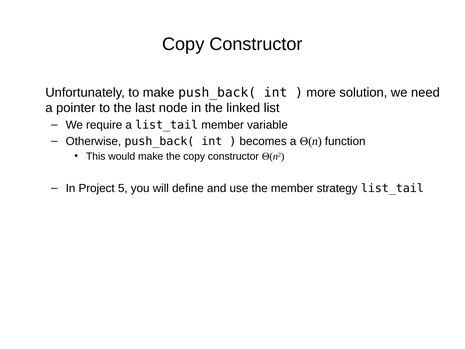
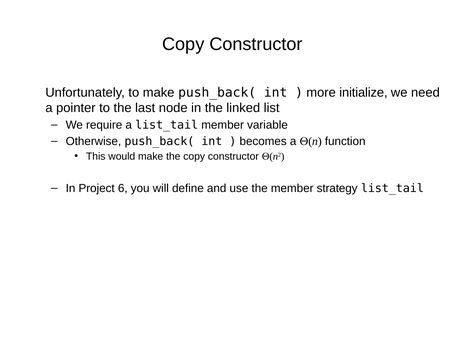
solution: solution -> initialize
5: 5 -> 6
